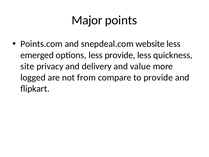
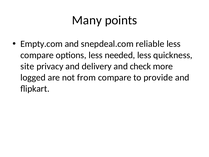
Major: Major -> Many
Points.com: Points.com -> Empty.com
website: website -> reliable
emerged at (37, 55): emerged -> compare
less provide: provide -> needed
value: value -> check
